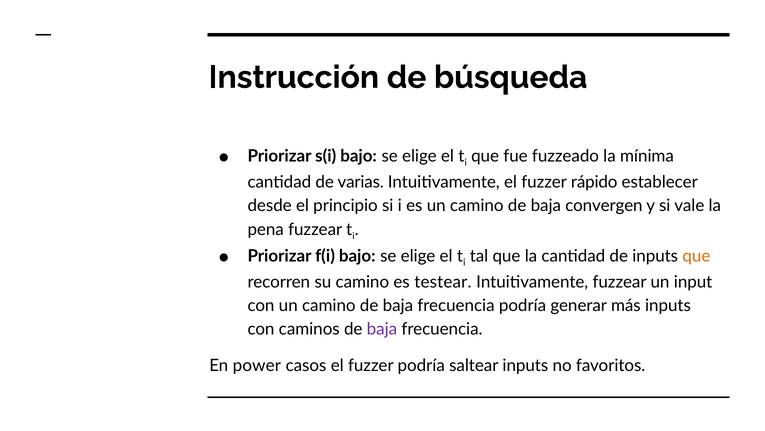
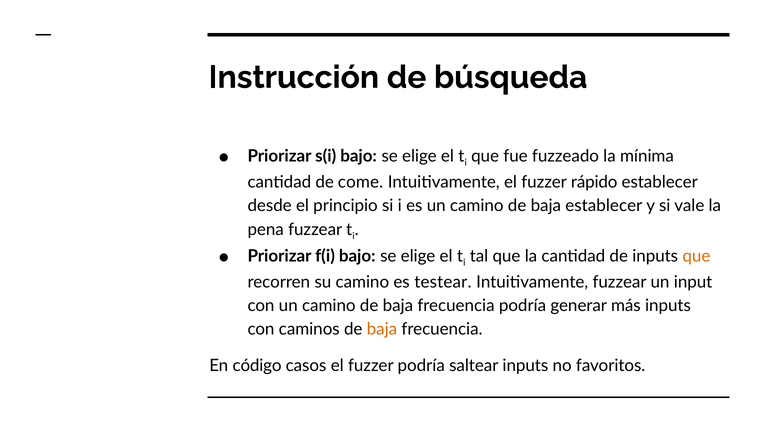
varias: varias -> come
baja convergen: convergen -> establecer
baja at (382, 329) colour: purple -> orange
power: power -> código
